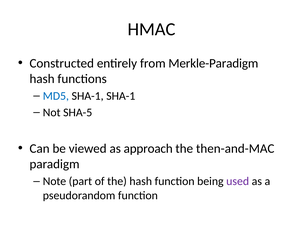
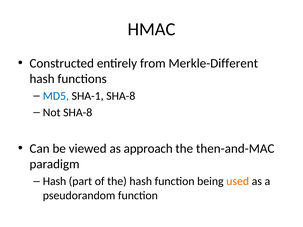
Merkle-Paradigm: Merkle-Paradigm -> Merkle-Different
SHA-1 SHA-1: SHA-1 -> SHA-8
Not SHA-5: SHA-5 -> SHA-8
Note at (54, 182): Note -> Hash
used colour: purple -> orange
